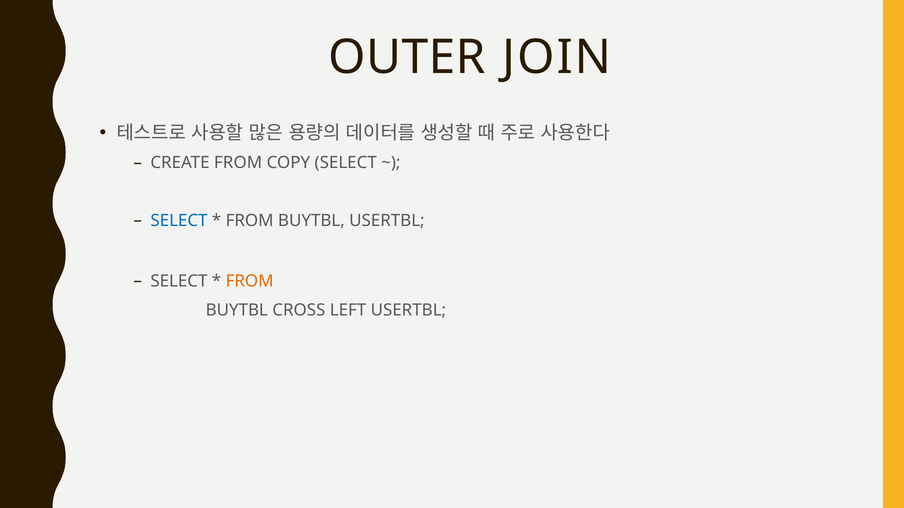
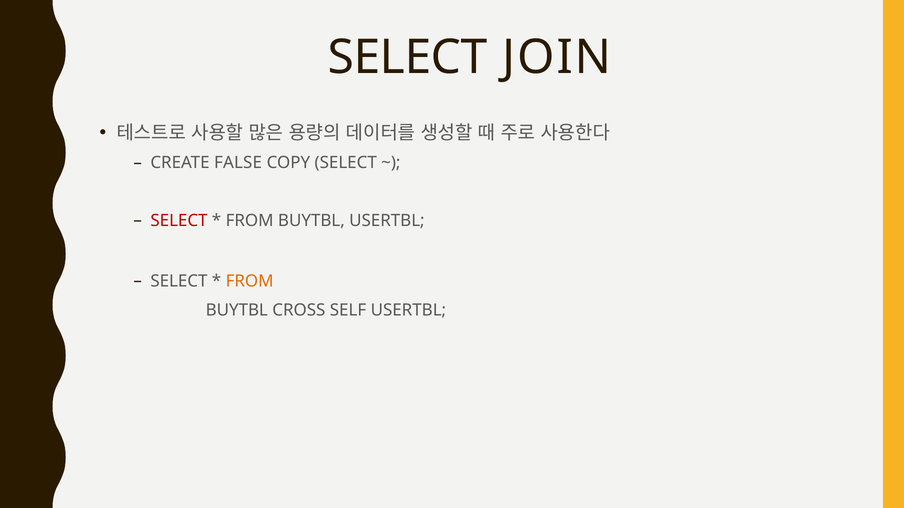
OUTER at (407, 57): OUTER -> SELECT
CREATE FROM: FROM -> FALSE
SELECT at (179, 221) colour: blue -> red
LEFT: LEFT -> SELF
